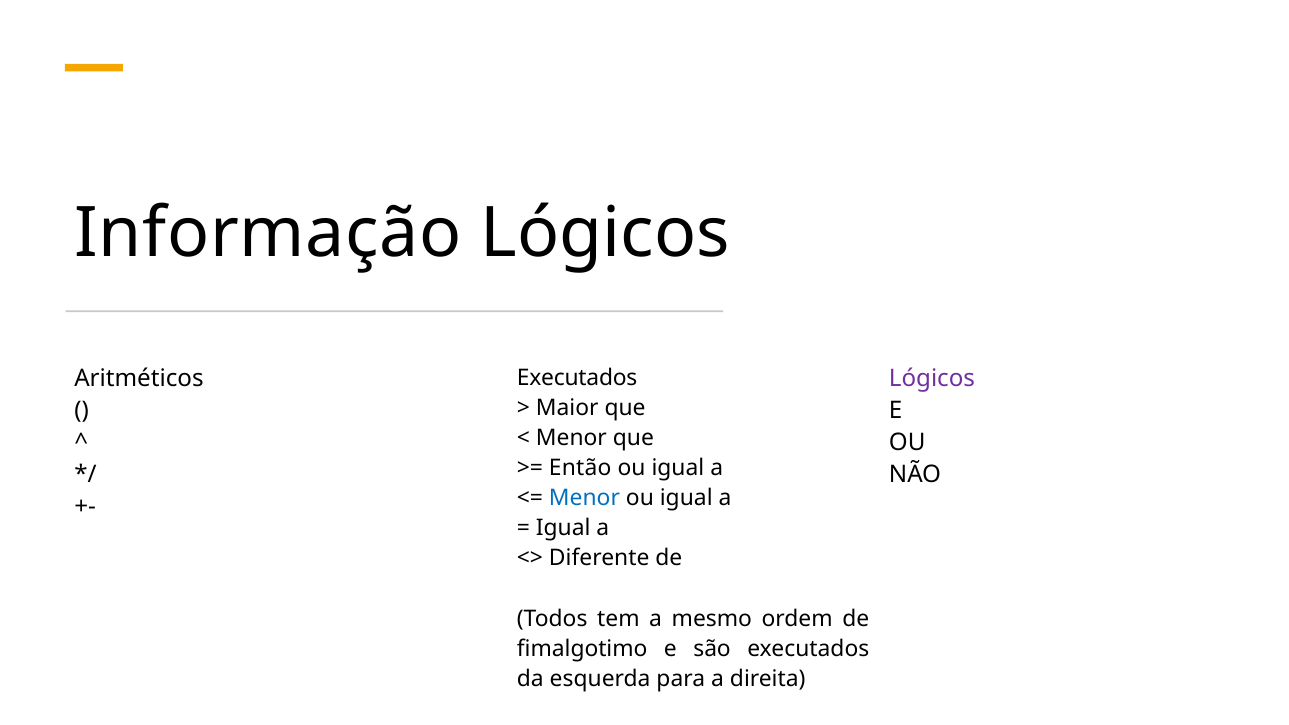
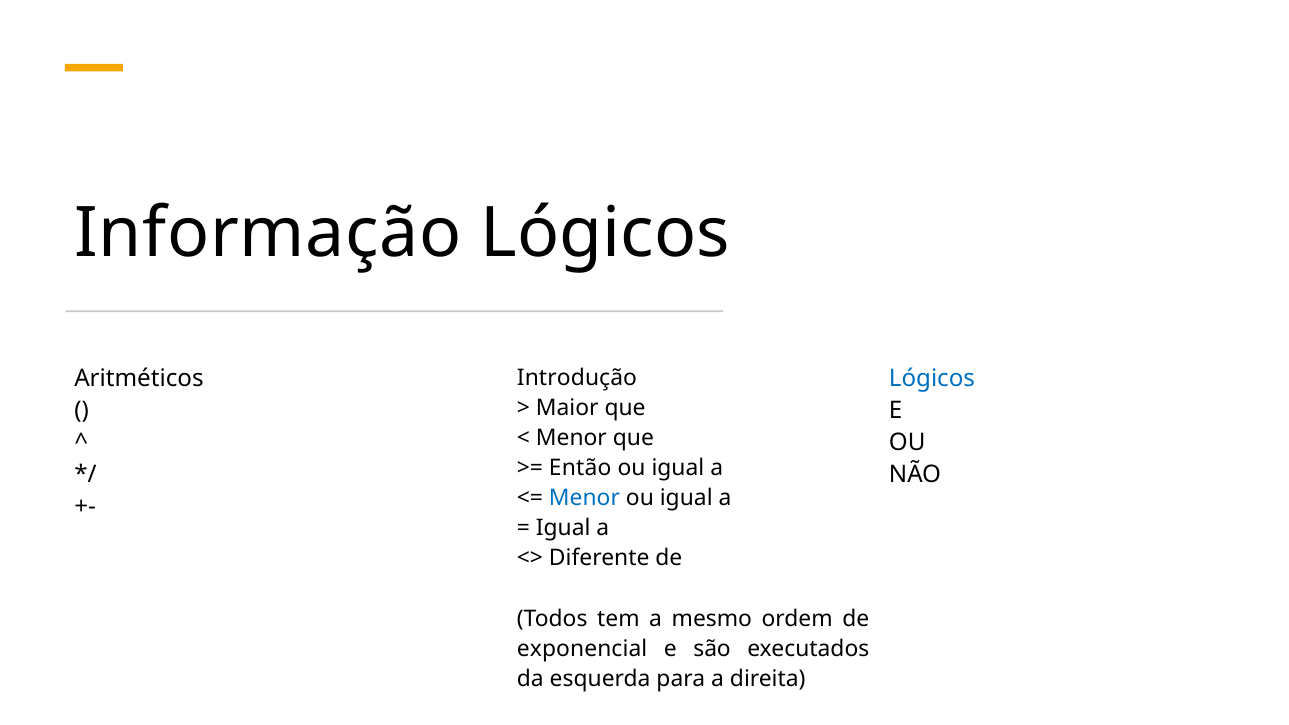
Executados at (577, 378): Executados -> Introdução
Lógicos at (932, 379) colour: purple -> blue
fimalgotimo: fimalgotimo -> exponencial
